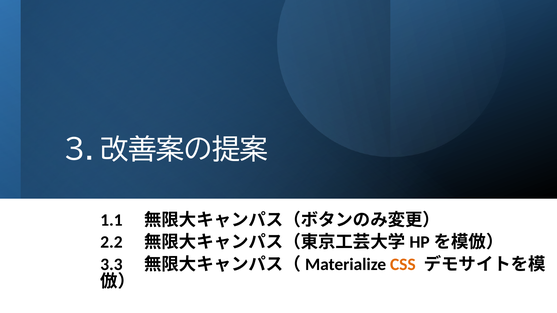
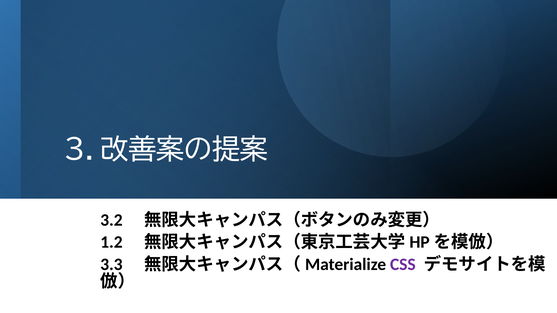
1.1: 1.1 -> 3.2
2.2: 2.2 -> 1.2
CSS colour: orange -> purple
